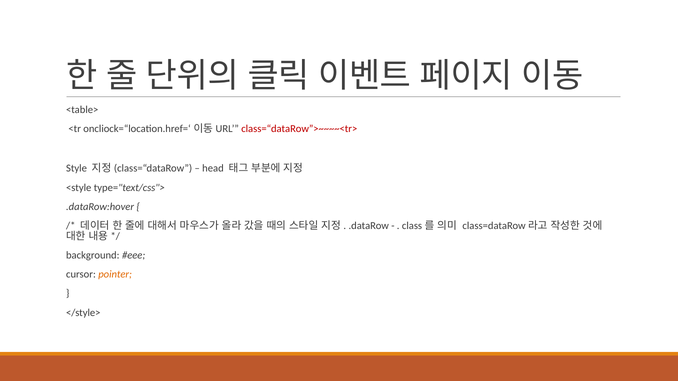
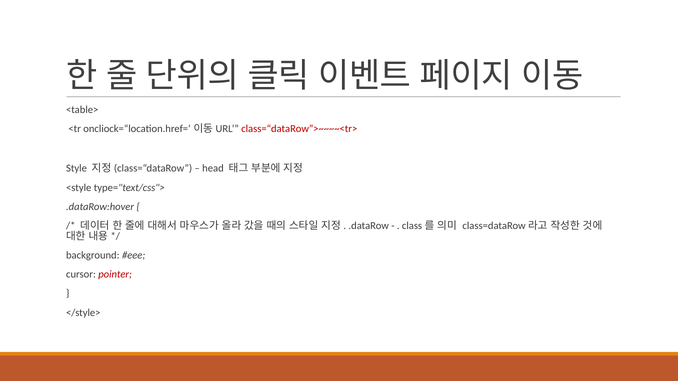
pointer colour: orange -> red
